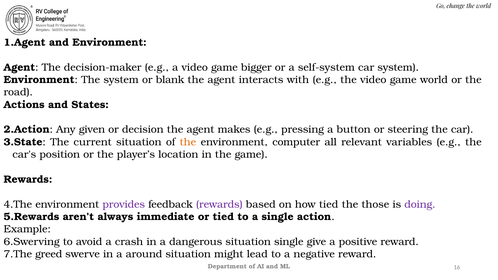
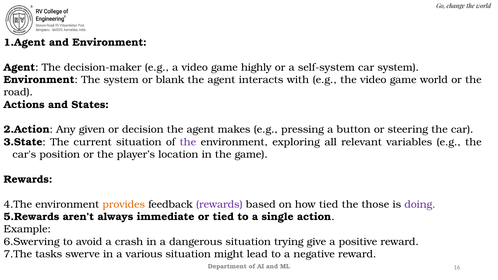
bigger: bigger -> highly
the at (188, 142) colour: orange -> purple
computer: computer -> exploring
provides colour: purple -> orange
situation single: single -> trying
greed: greed -> tasks
around: around -> various
